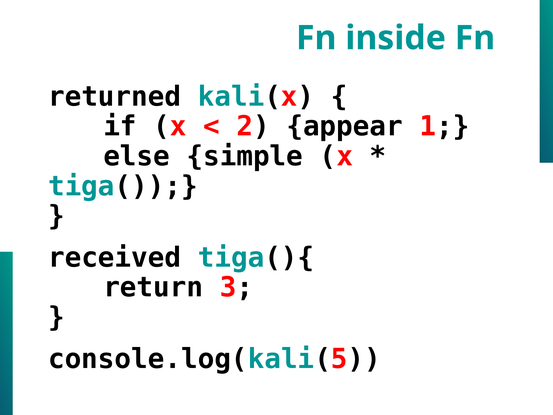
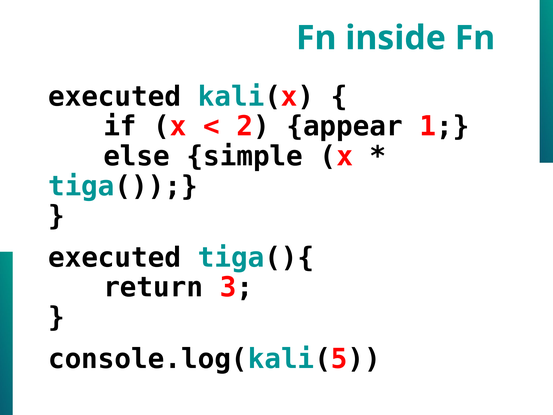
returned at (115, 96): returned -> executed
received at (115, 257): received -> executed
